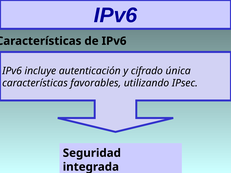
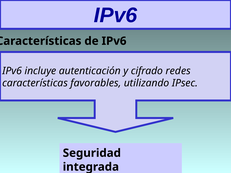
única: única -> redes
